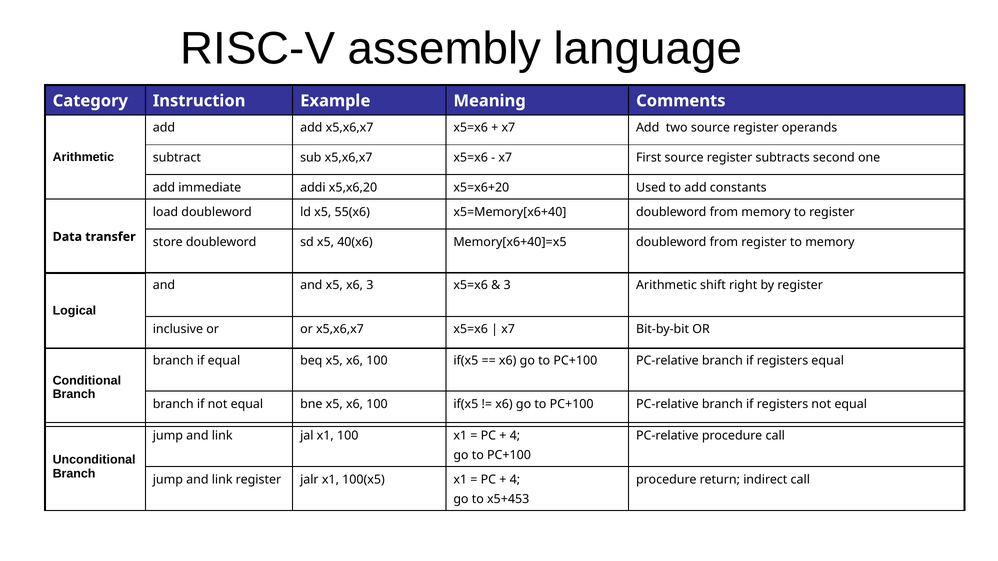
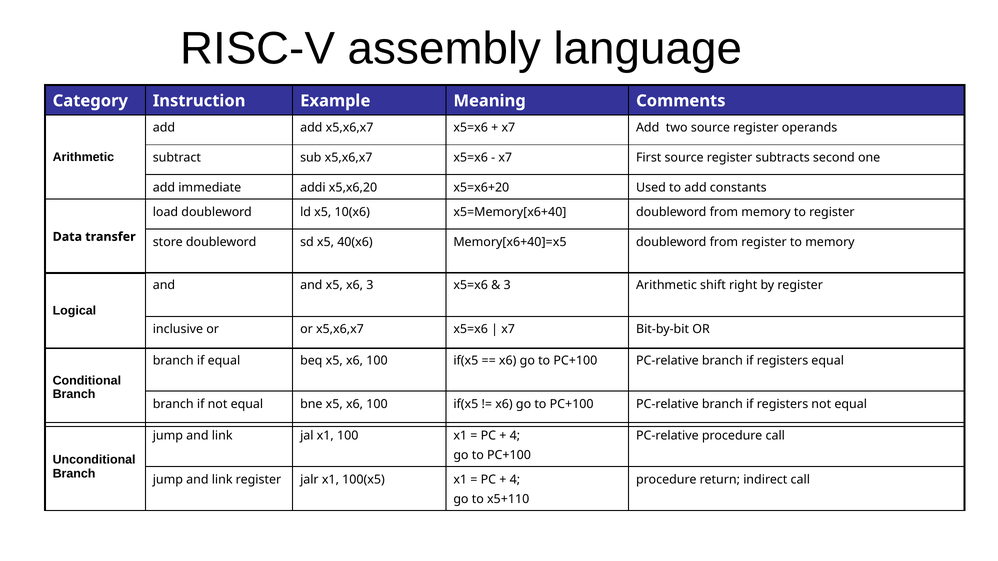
55(x6: 55(x6 -> 10(x6
x5+453: x5+453 -> x5+110
